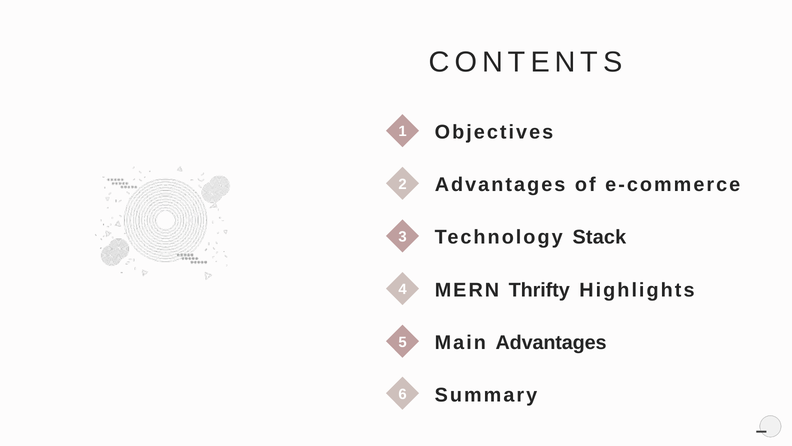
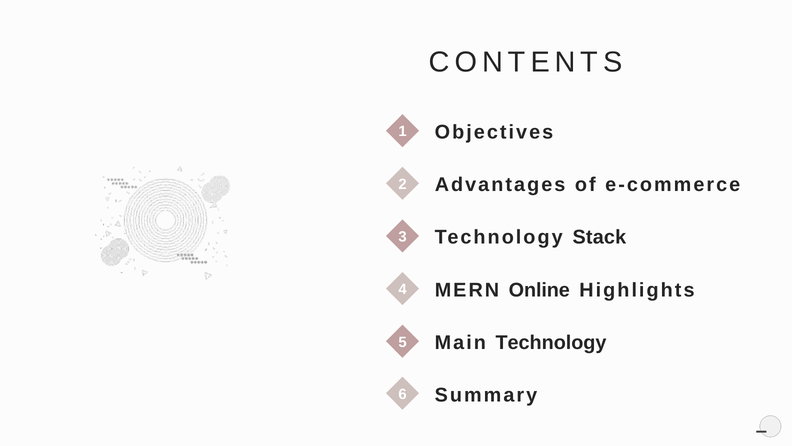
Thrifty: Thrifty -> Online
Main Advantages: Advantages -> Technology
